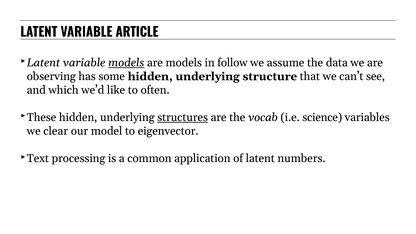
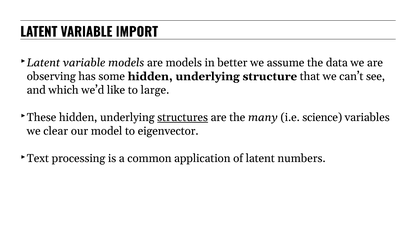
ARTICLE: ARTICLE -> IMPORT
models at (126, 63) underline: present -> none
follow: follow -> better
often: often -> large
vocab: vocab -> many
